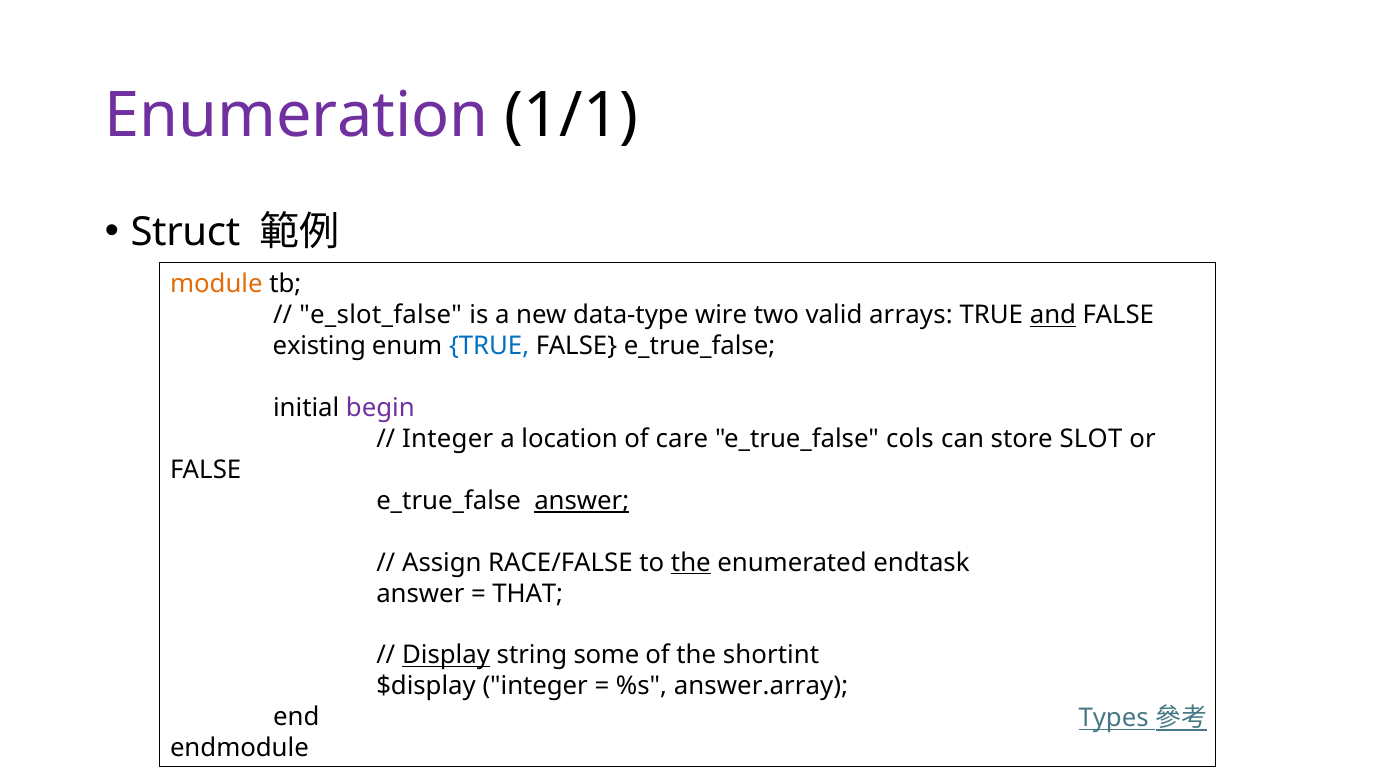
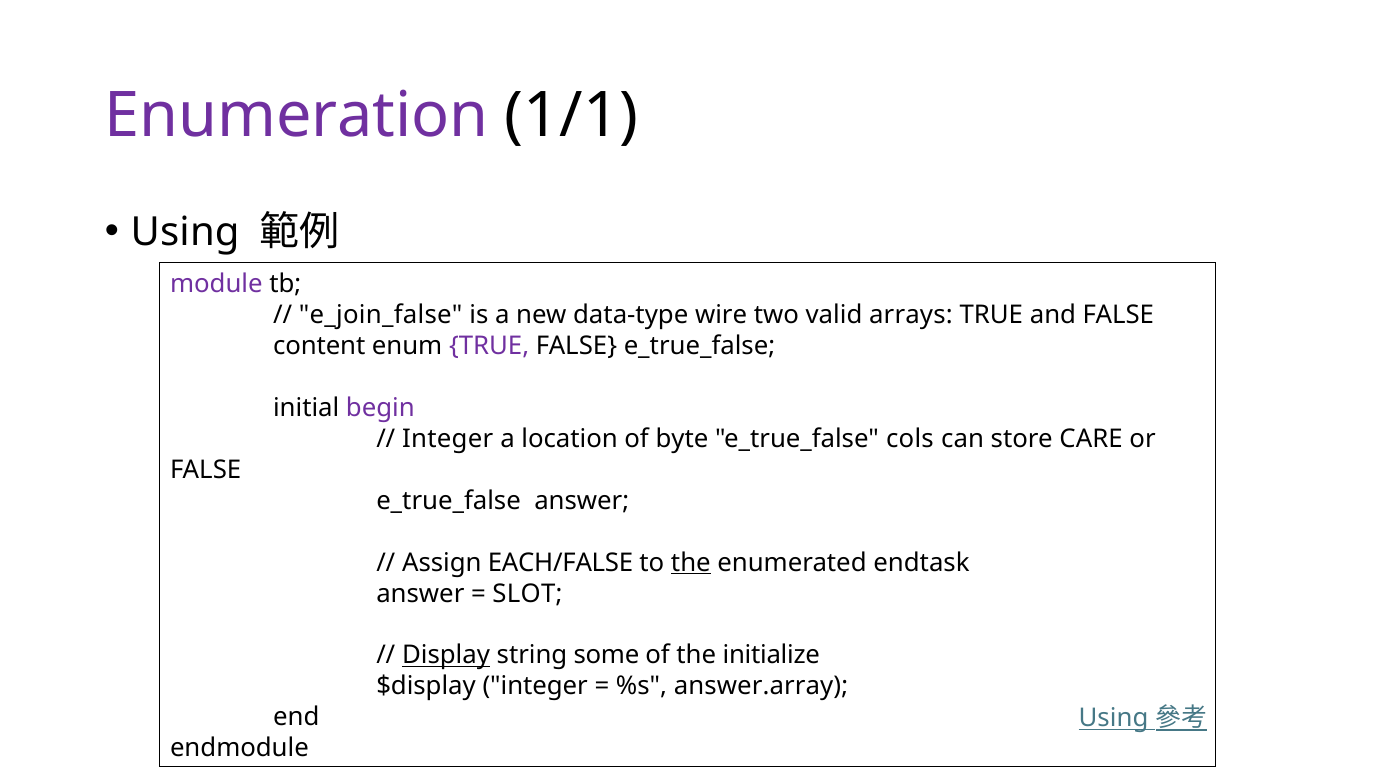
Struct at (185, 232): Struct -> Using
module colour: orange -> purple
e_slot_false: e_slot_false -> e_join_false
and underline: present -> none
existing: existing -> content
TRUE at (489, 346) colour: blue -> purple
care: care -> byte
SLOT: SLOT -> CARE
answer at (582, 501) underline: present -> none
RACE/FALSE: RACE/FALSE -> EACH/FALSE
THAT: THAT -> SLOT
shortint: shortint -> initialize
Types at (1114, 718): Types -> Using
